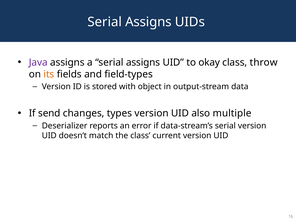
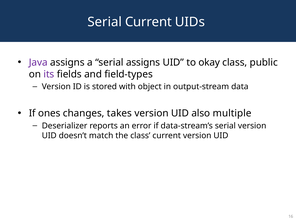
Assigns at (148, 22): Assigns -> Current
throw: throw -> public
its colour: orange -> purple
send: send -> ones
types: types -> takes
